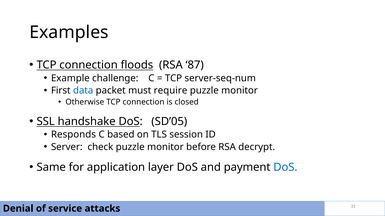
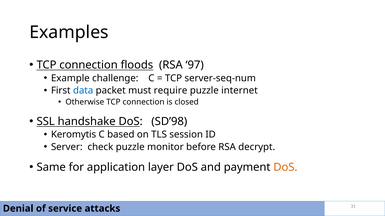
87: 87 -> 97
monitor at (240, 91): monitor -> internet
SD’05: SD’05 -> SD’98
Responds: Responds -> Keromytis
DoS at (285, 168) colour: blue -> orange
